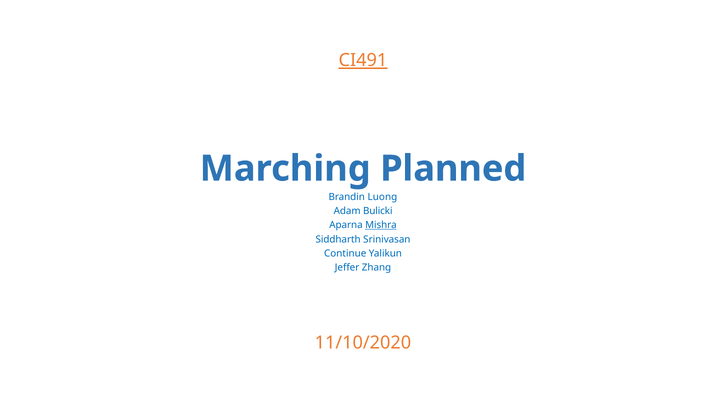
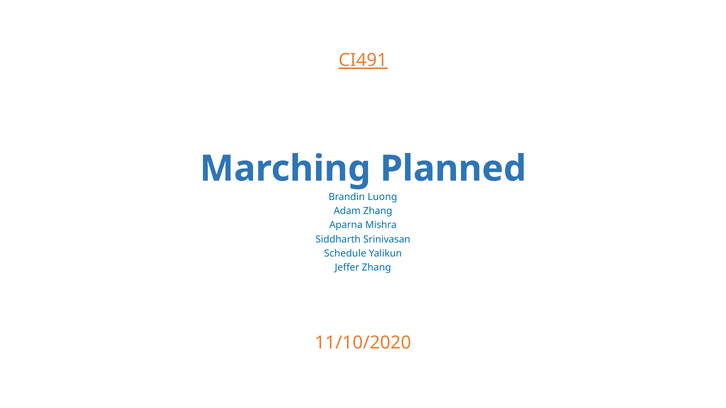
Adam Bulicki: Bulicki -> Zhang
Mishra underline: present -> none
Continue: Continue -> Schedule
